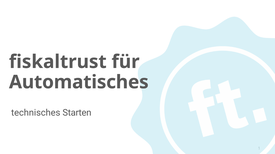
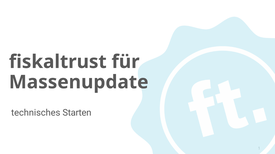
Automatisches: Automatisches -> Massenupdate
